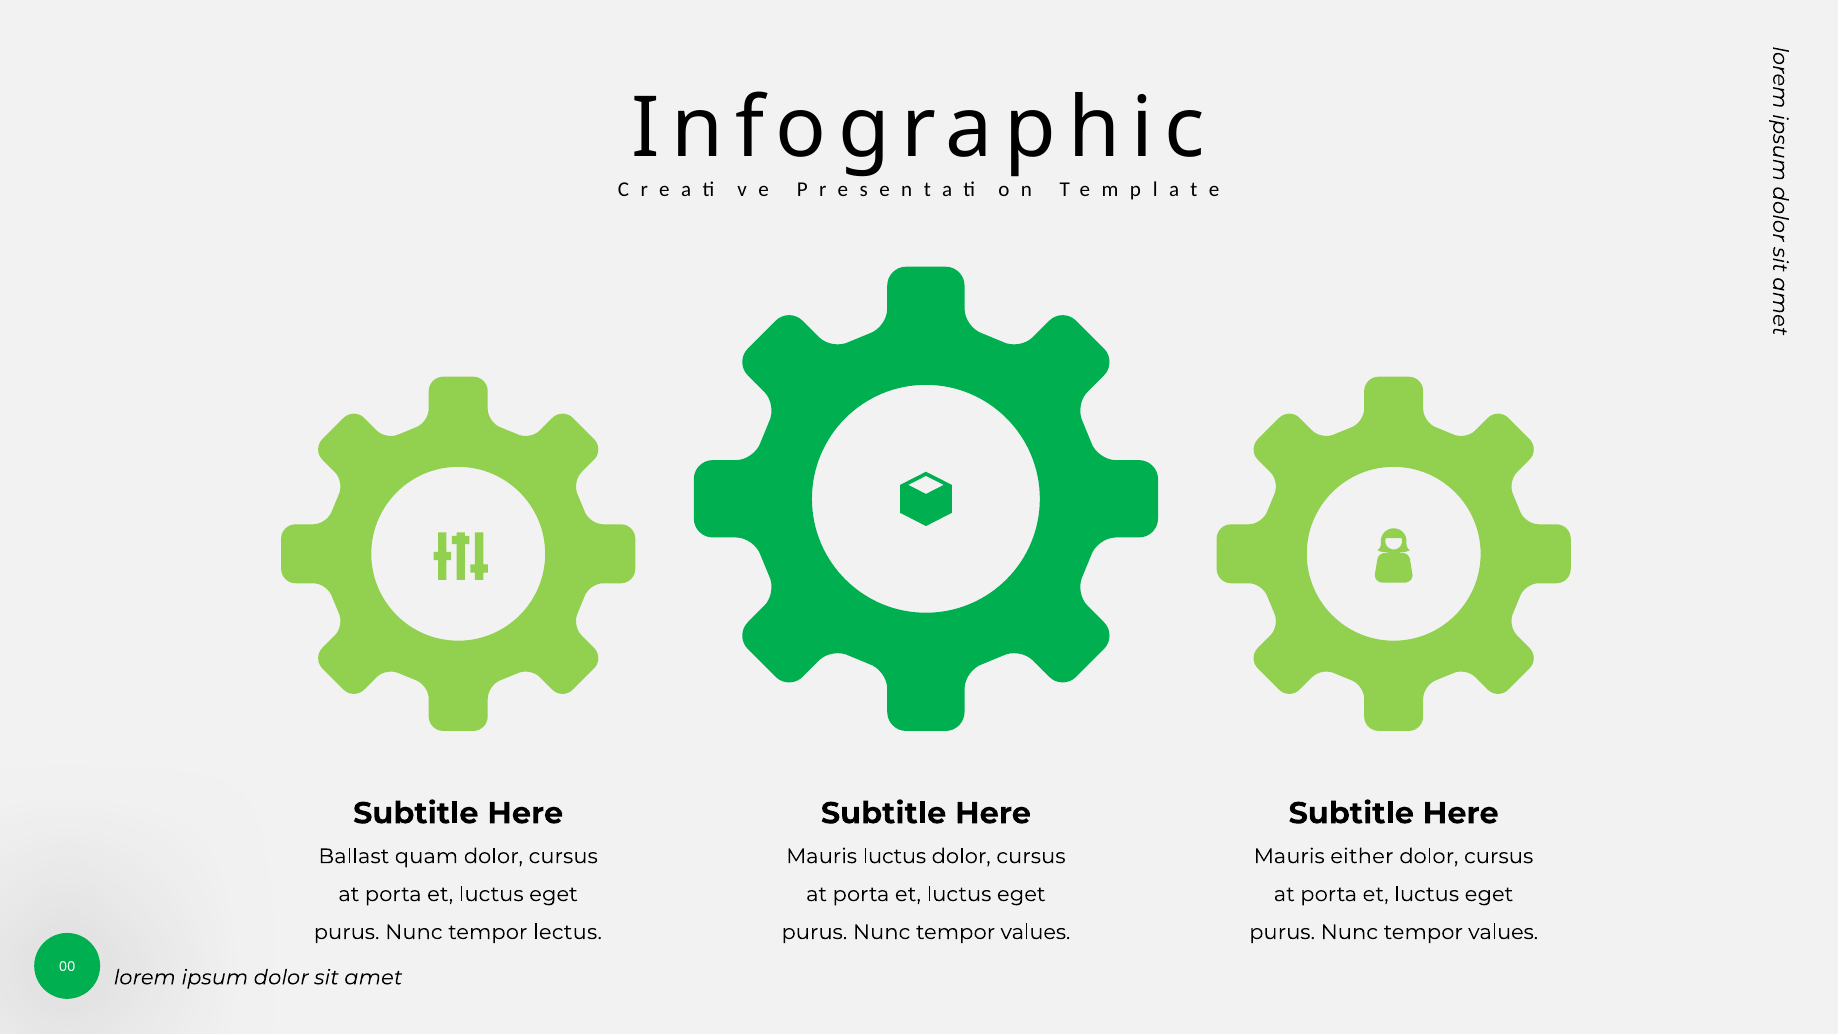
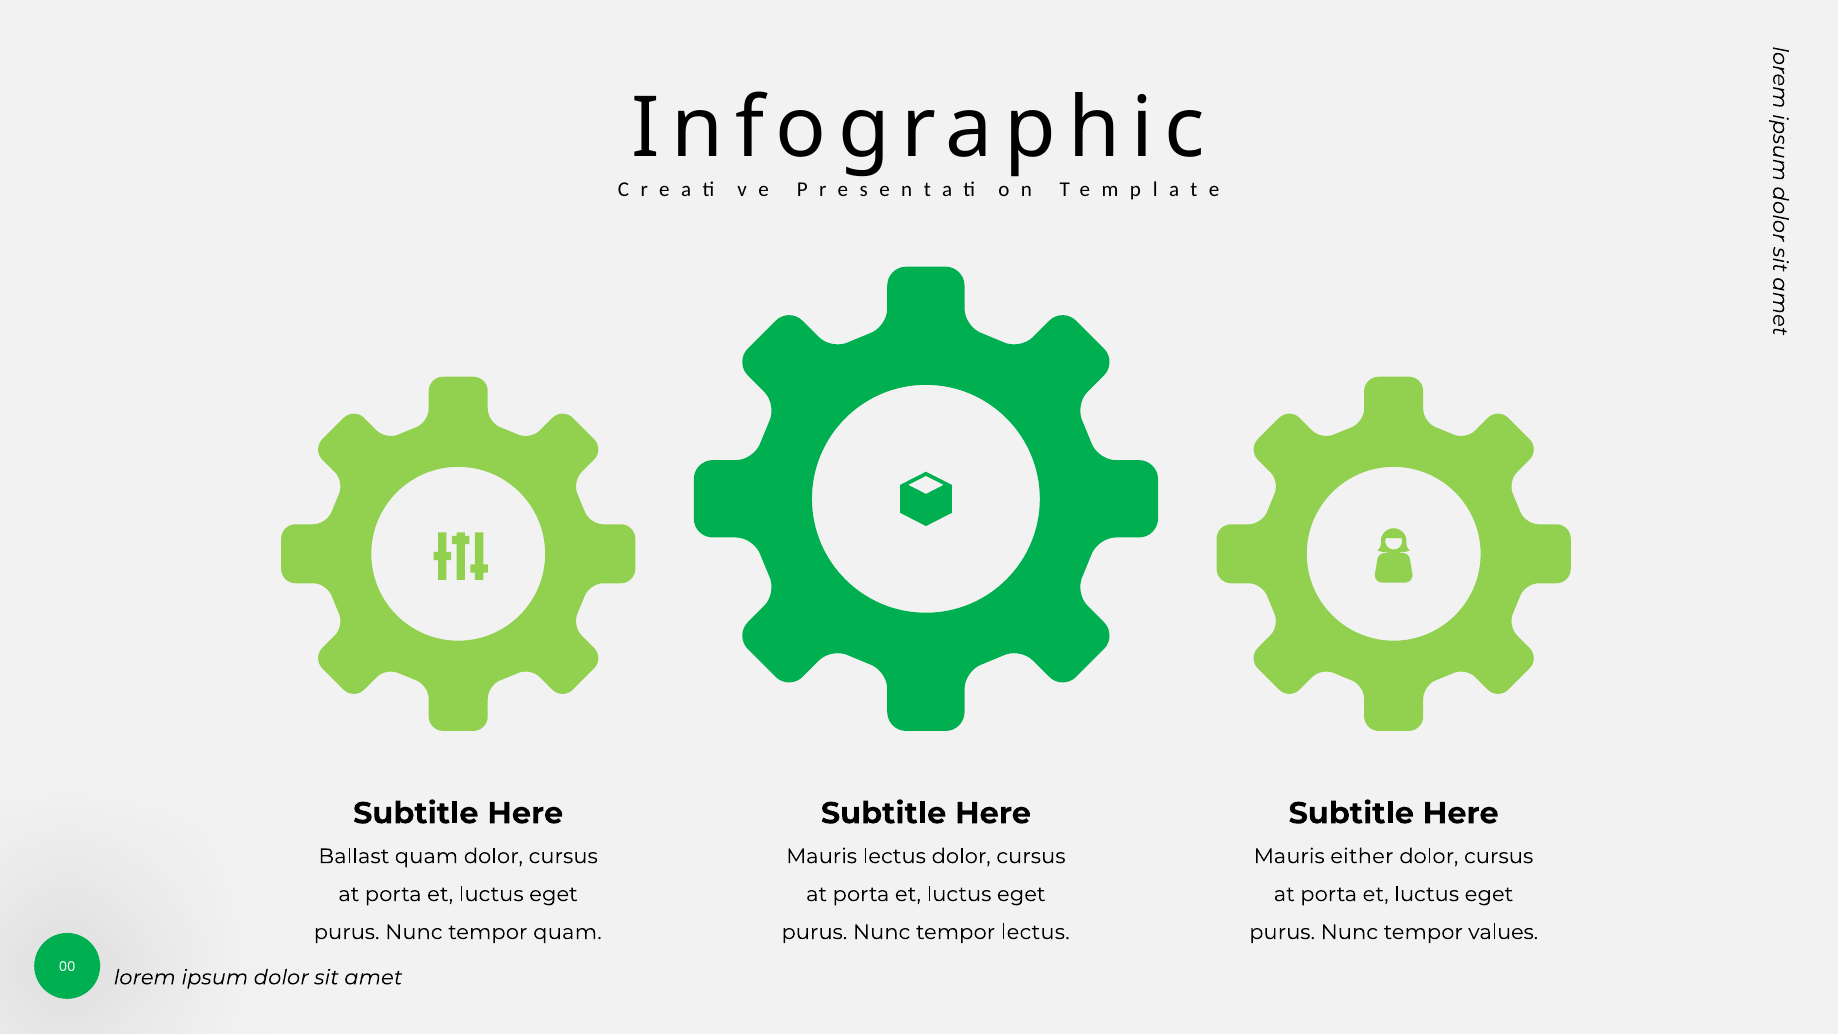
Mauris luctus: luctus -> lectus
tempor lectus: lectus -> quam
values at (1035, 932): values -> lectus
